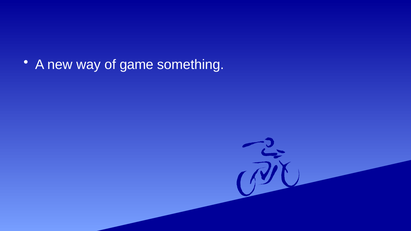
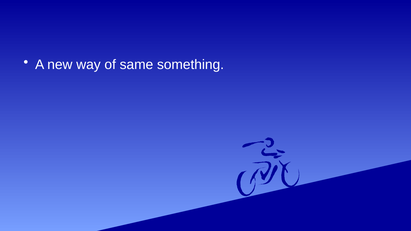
game: game -> same
